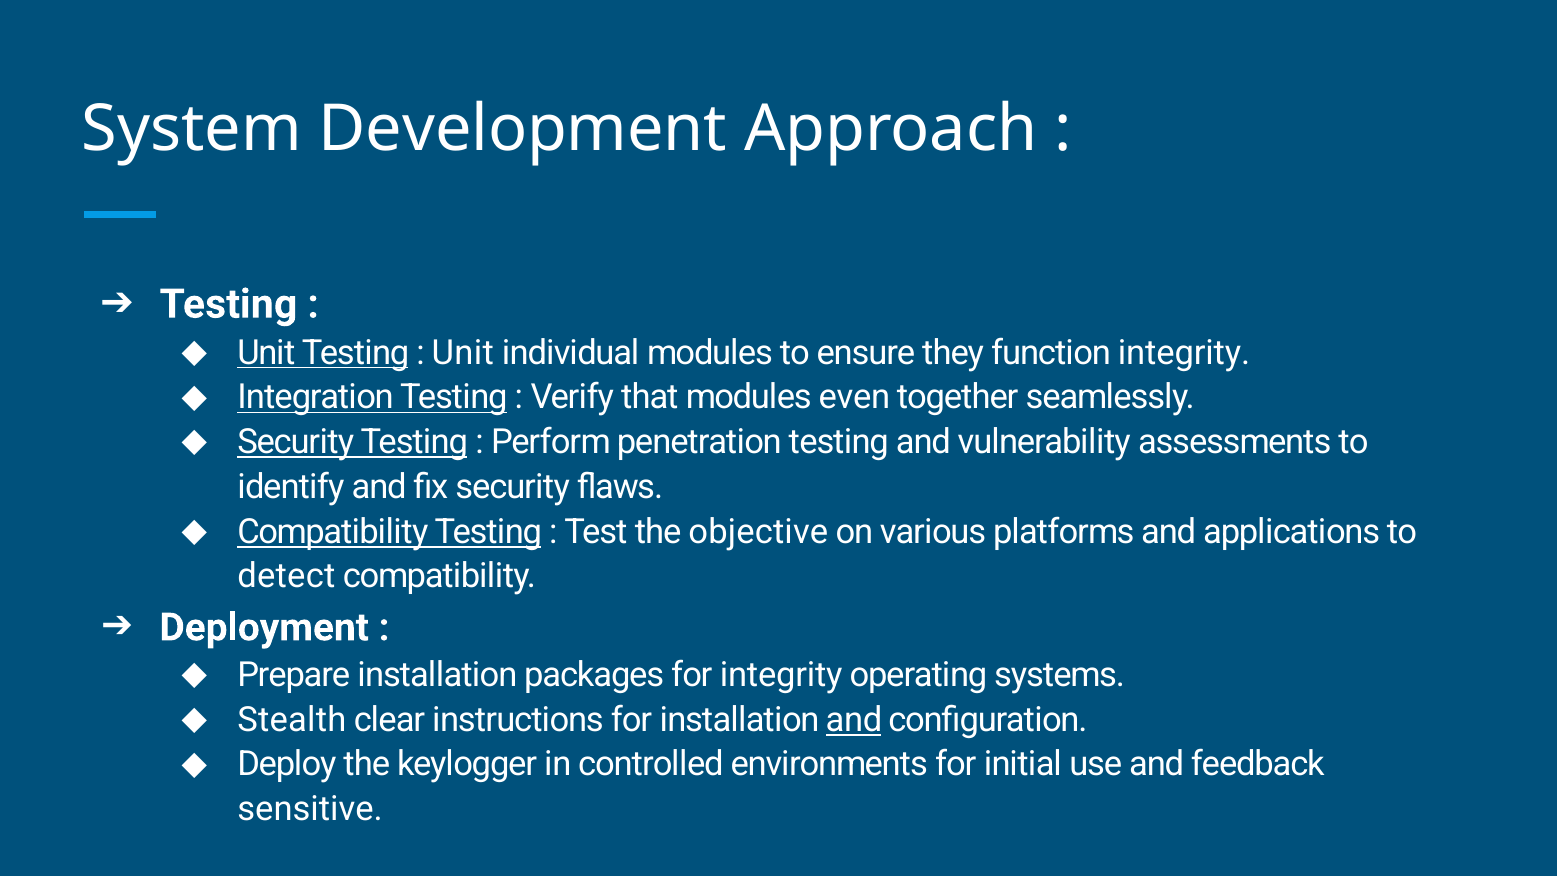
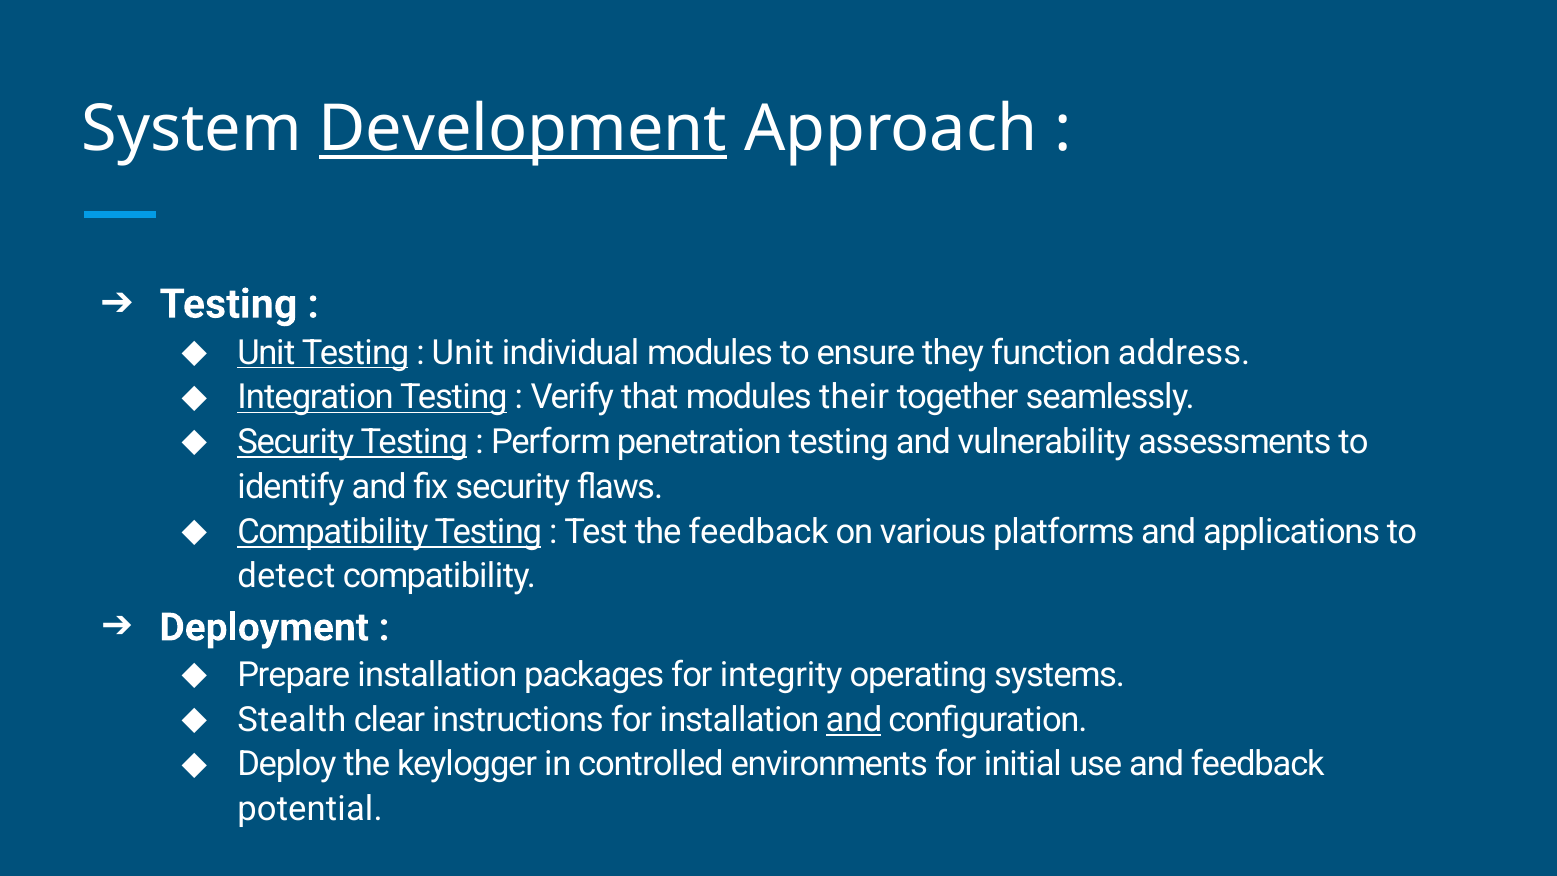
Development underline: none -> present
function integrity: integrity -> address
even: even -> their
the objective: objective -> feedback
sensitive: sensitive -> potential
